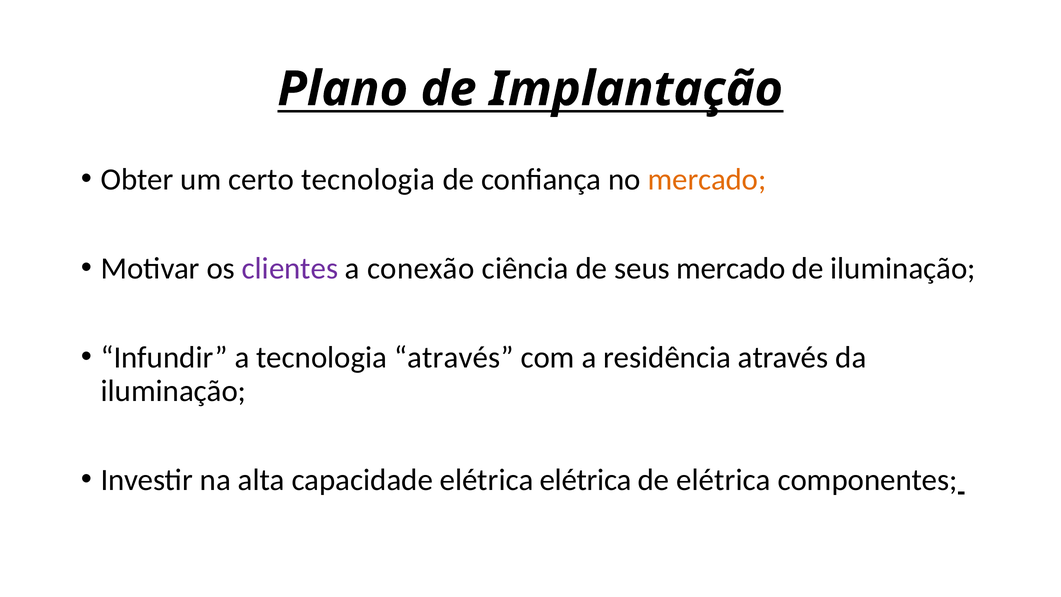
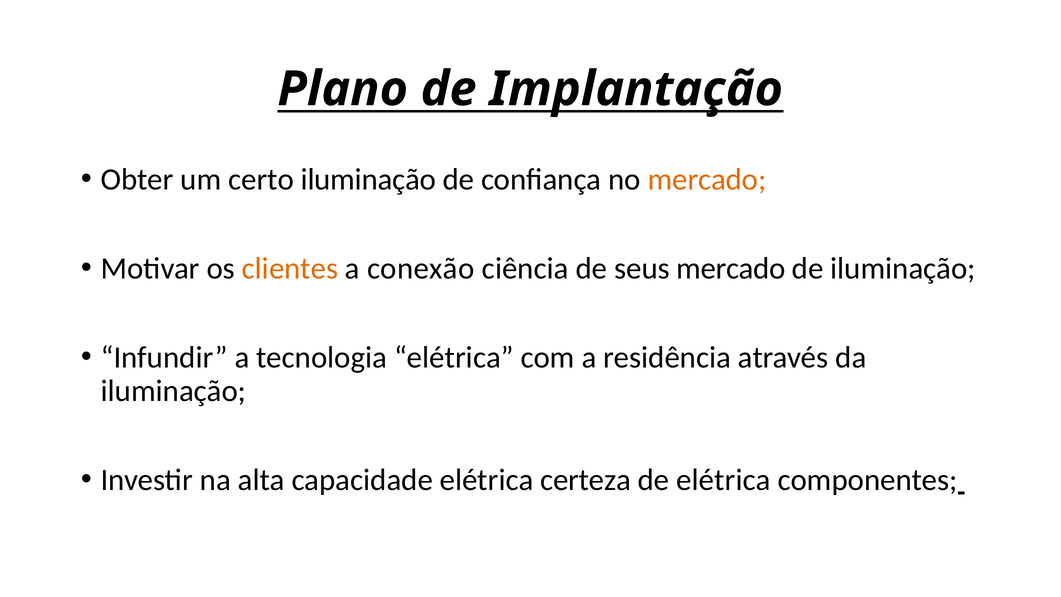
certo tecnologia: tecnologia -> iluminação
clientes colour: purple -> orange
tecnologia através: através -> elétrica
elétrica elétrica: elétrica -> certeza
